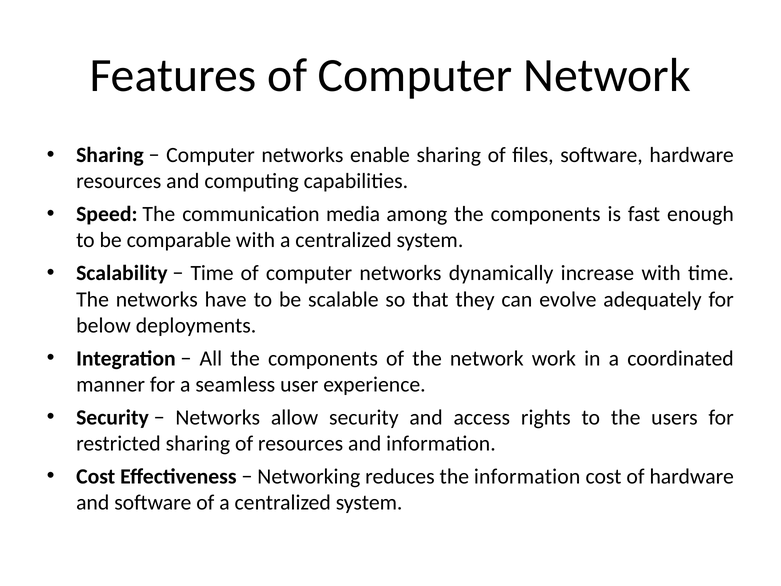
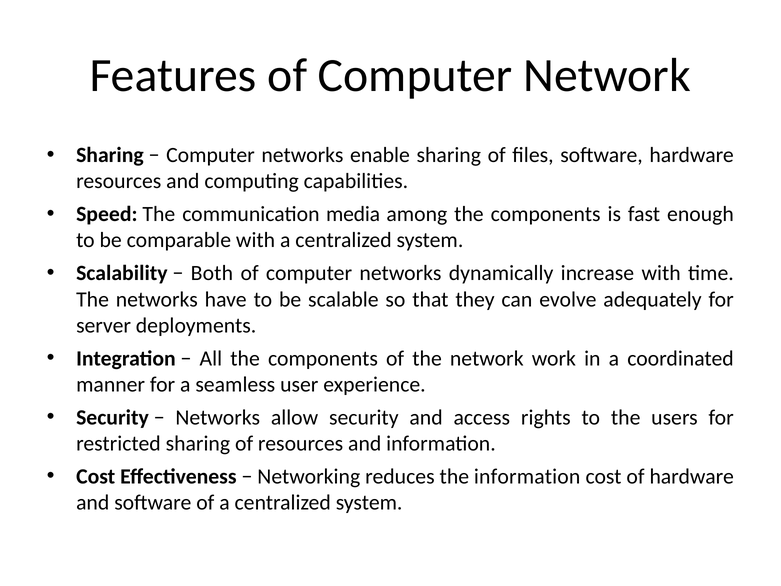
Time at (212, 273): Time -> Both
below: below -> server
